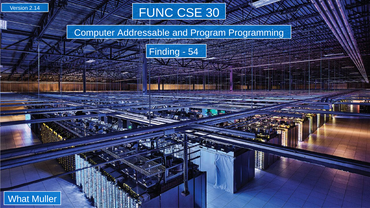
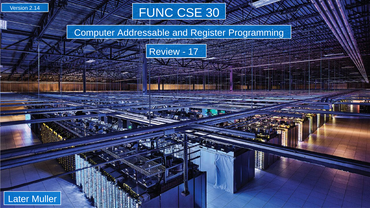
Program: Program -> Register
Finding: Finding -> Review
54: 54 -> 17
What: What -> Later
